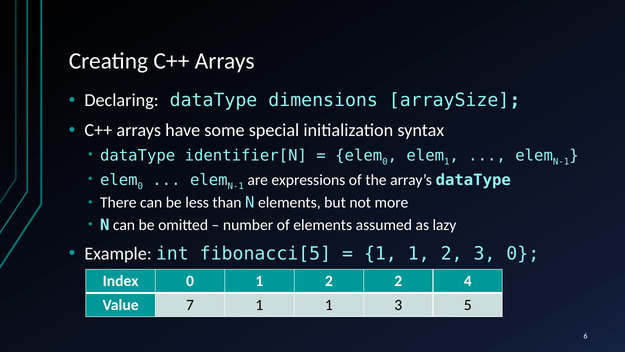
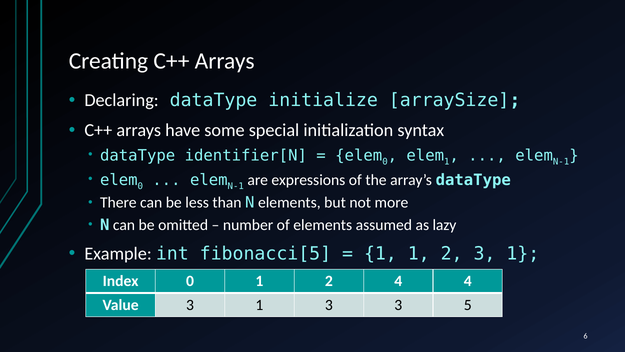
dimensions: dimensions -> initialize
2 3 0: 0 -> 1
2 2: 2 -> 4
Value 7: 7 -> 3
1 at (329, 305): 1 -> 3
